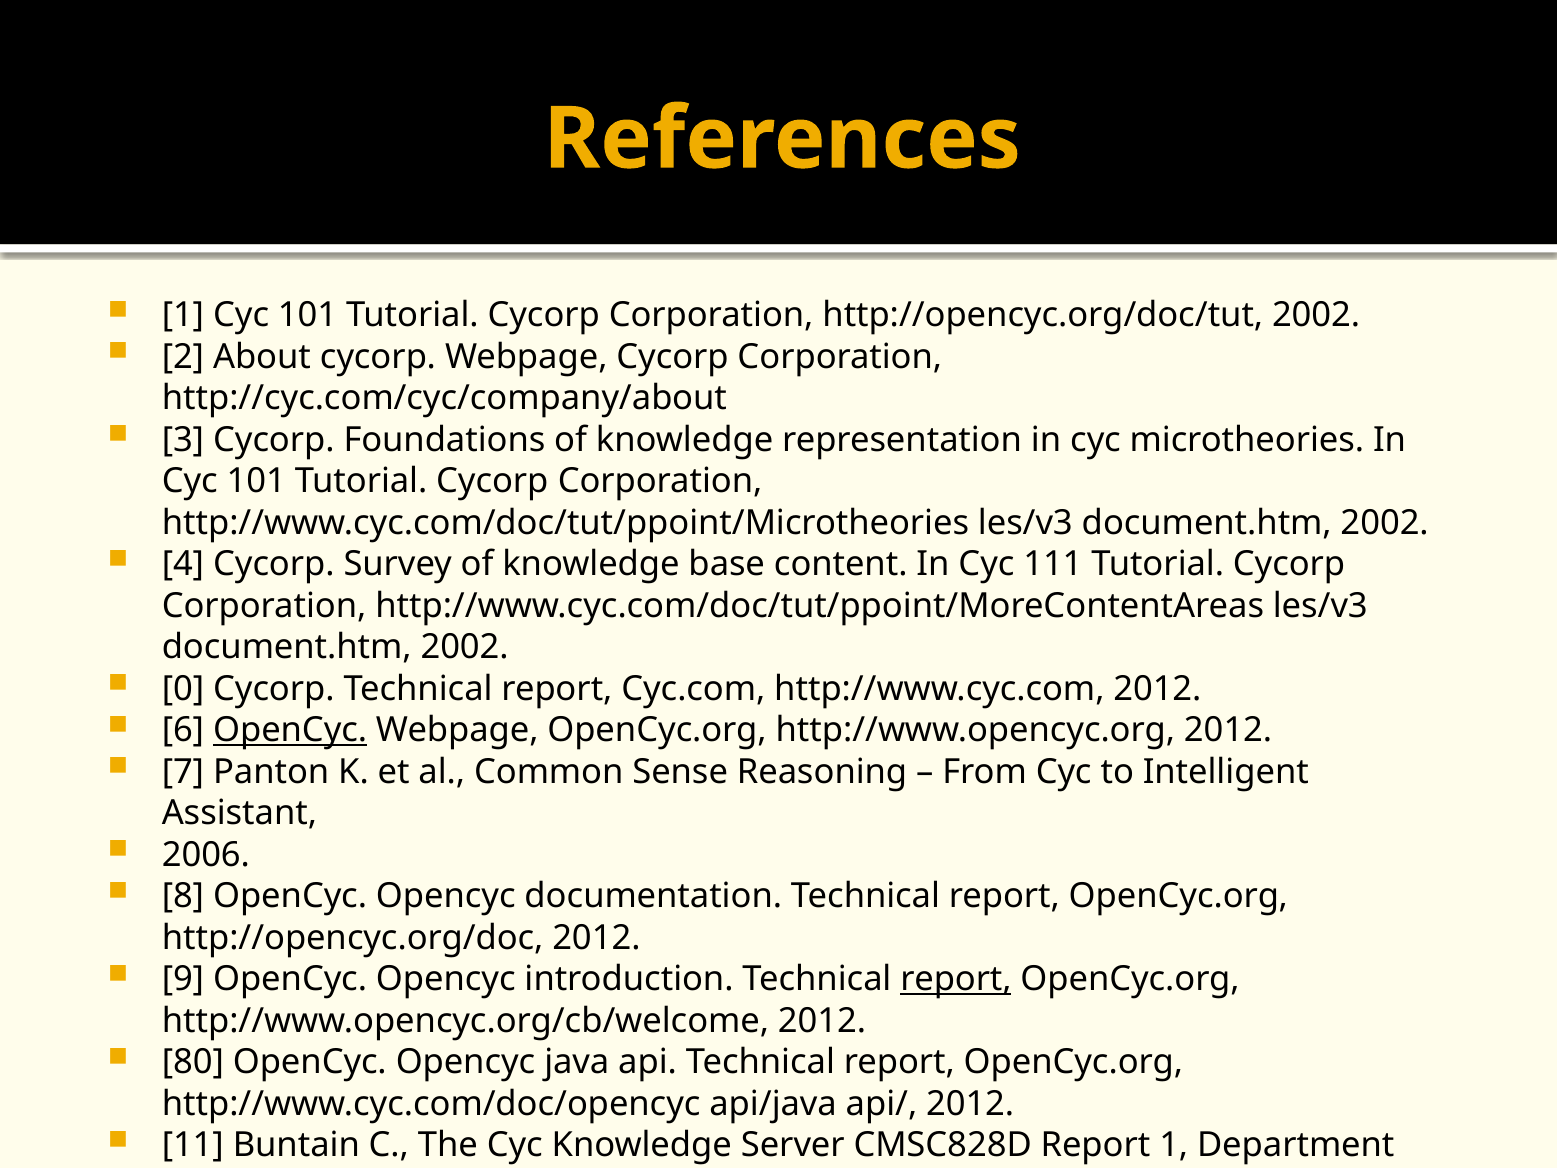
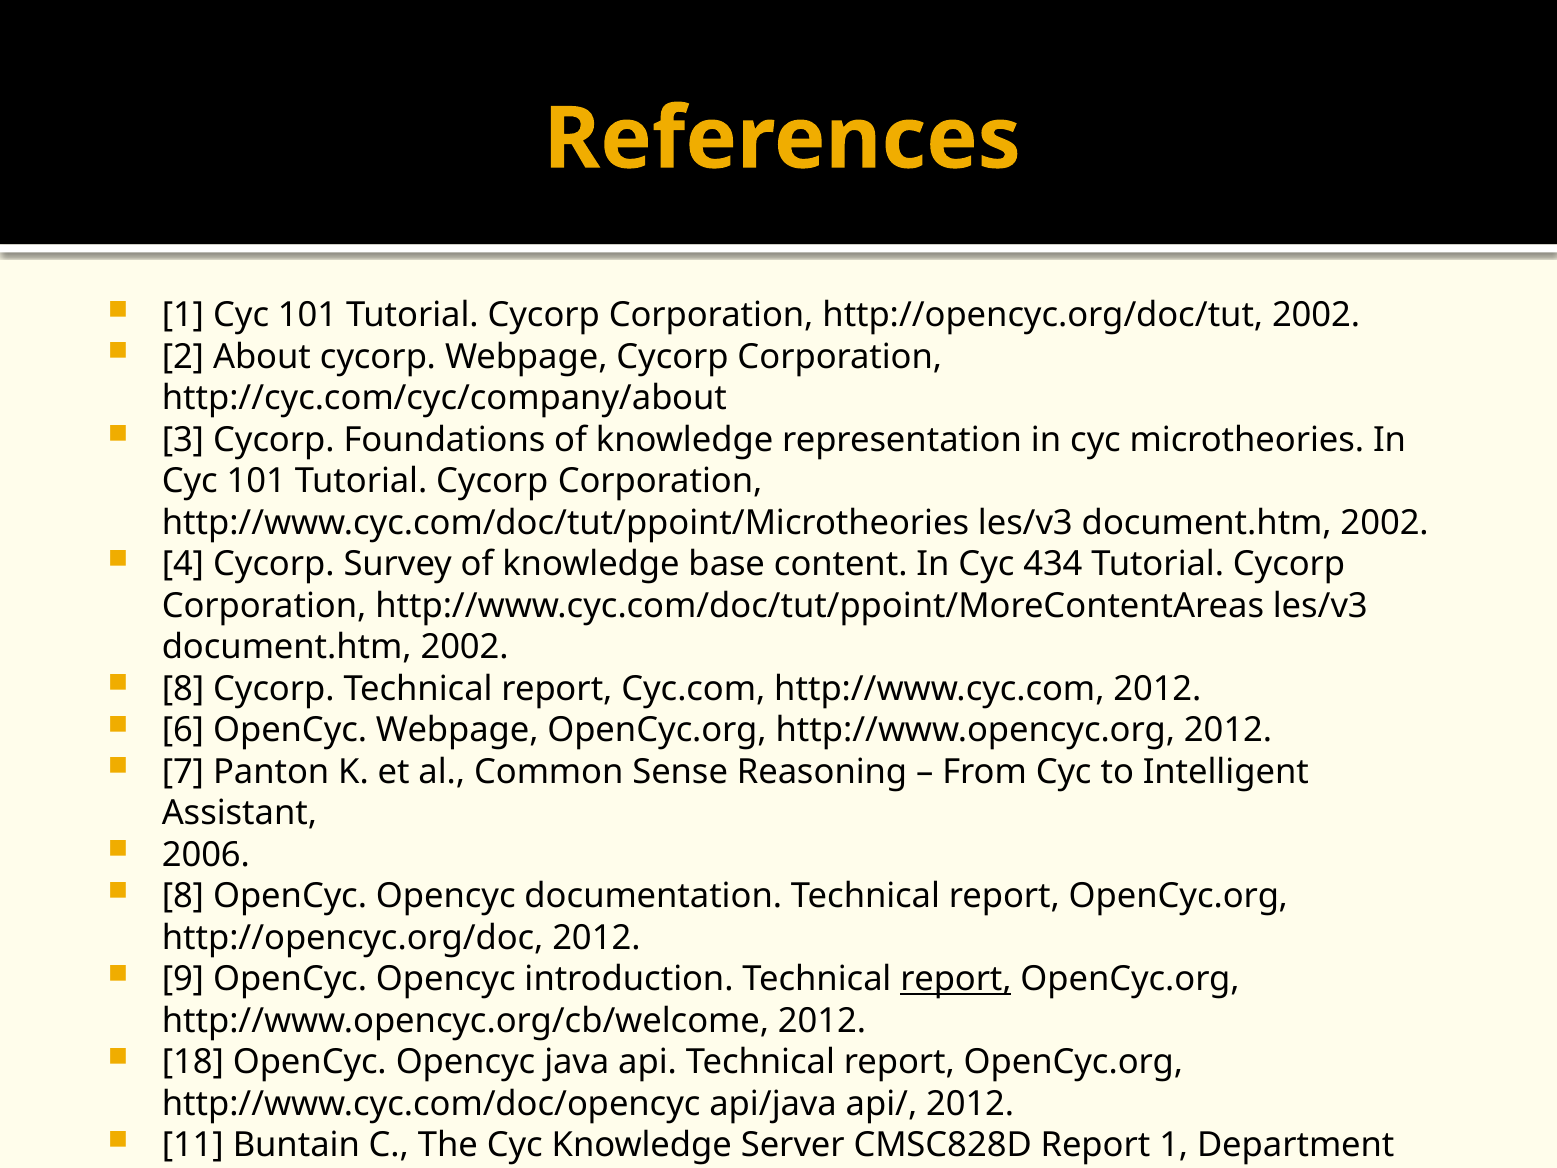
111: 111 -> 434
0 at (183, 689): 0 -> 8
OpenCyc at (290, 730) underline: present -> none
80: 80 -> 18
